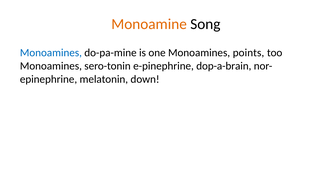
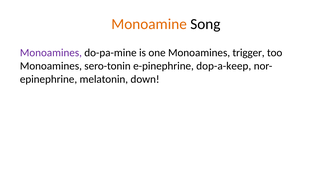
Monoamines at (51, 53) colour: blue -> purple
points: points -> trigger
dop-a-brain: dop-a-brain -> dop-a-keep
